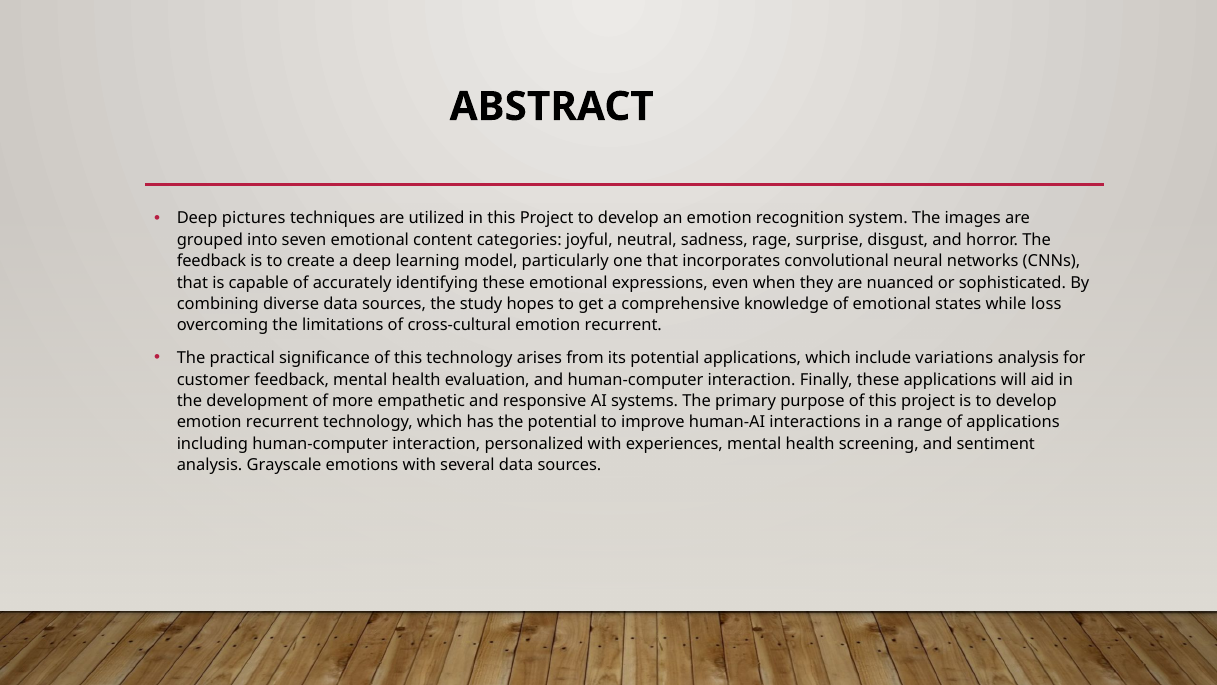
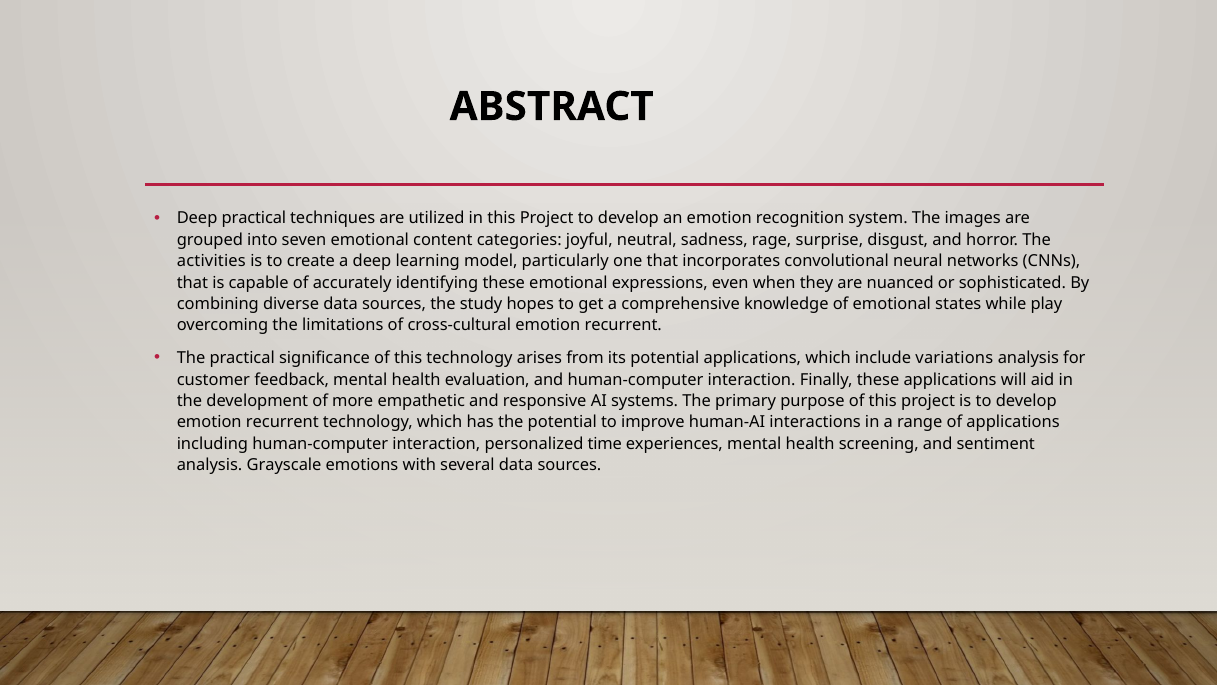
Deep pictures: pictures -> practical
feedback at (212, 261): feedback -> activities
loss: loss -> play
personalized with: with -> time
